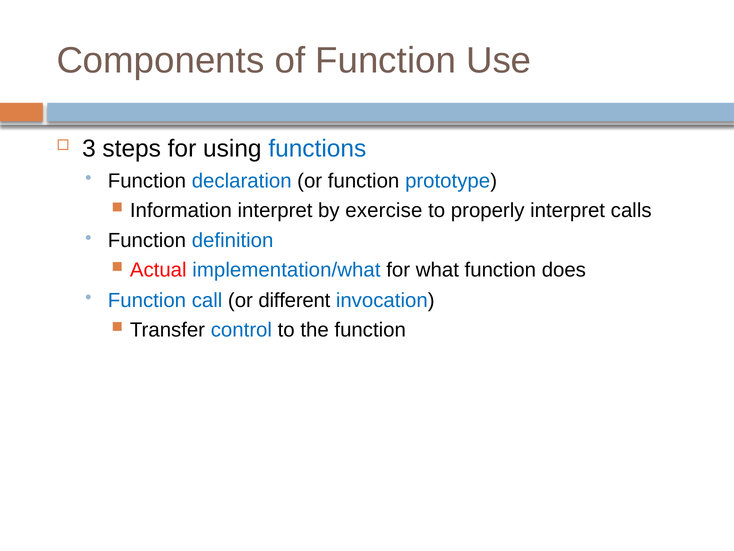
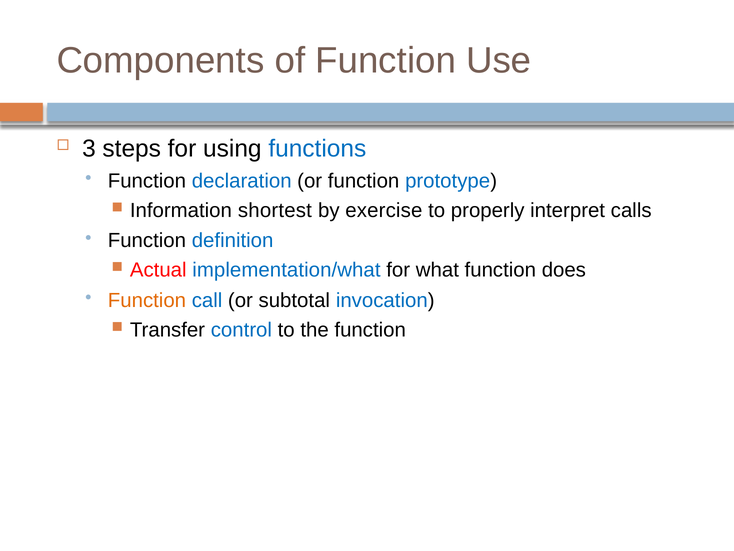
Information interpret: interpret -> shortest
Function at (147, 300) colour: blue -> orange
different: different -> subtotal
